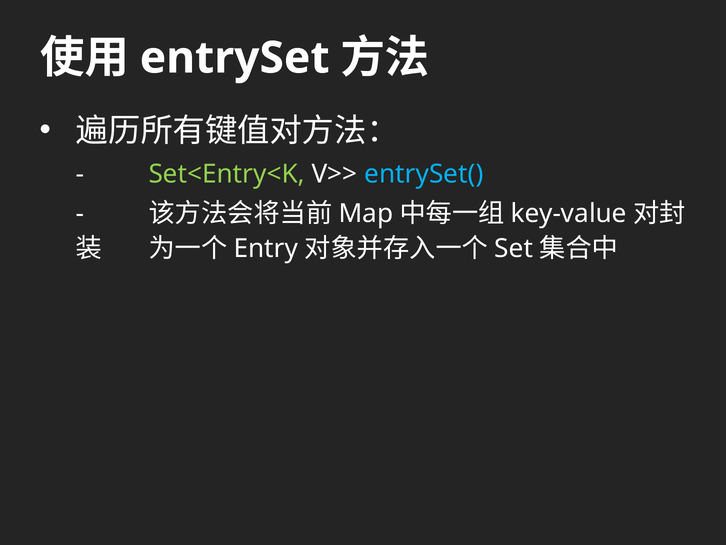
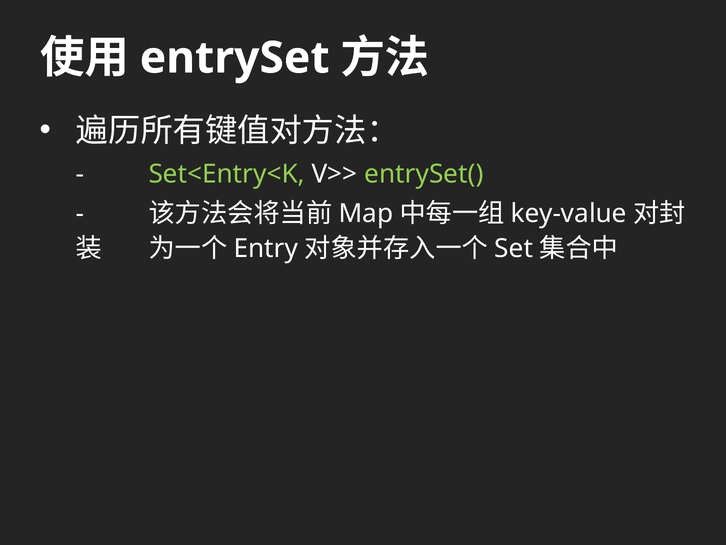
entrySet( colour: light blue -> light green
